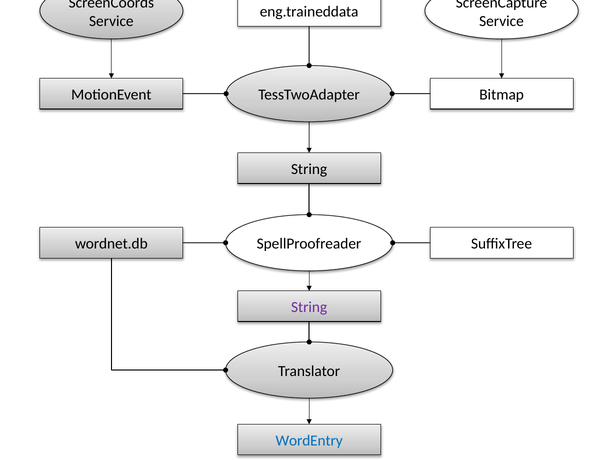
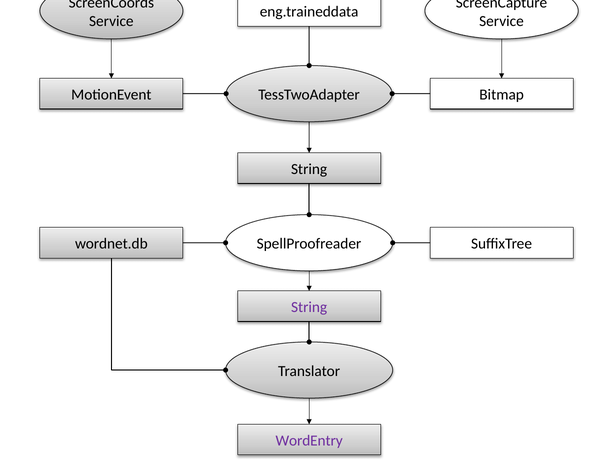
WordEntry colour: blue -> purple
